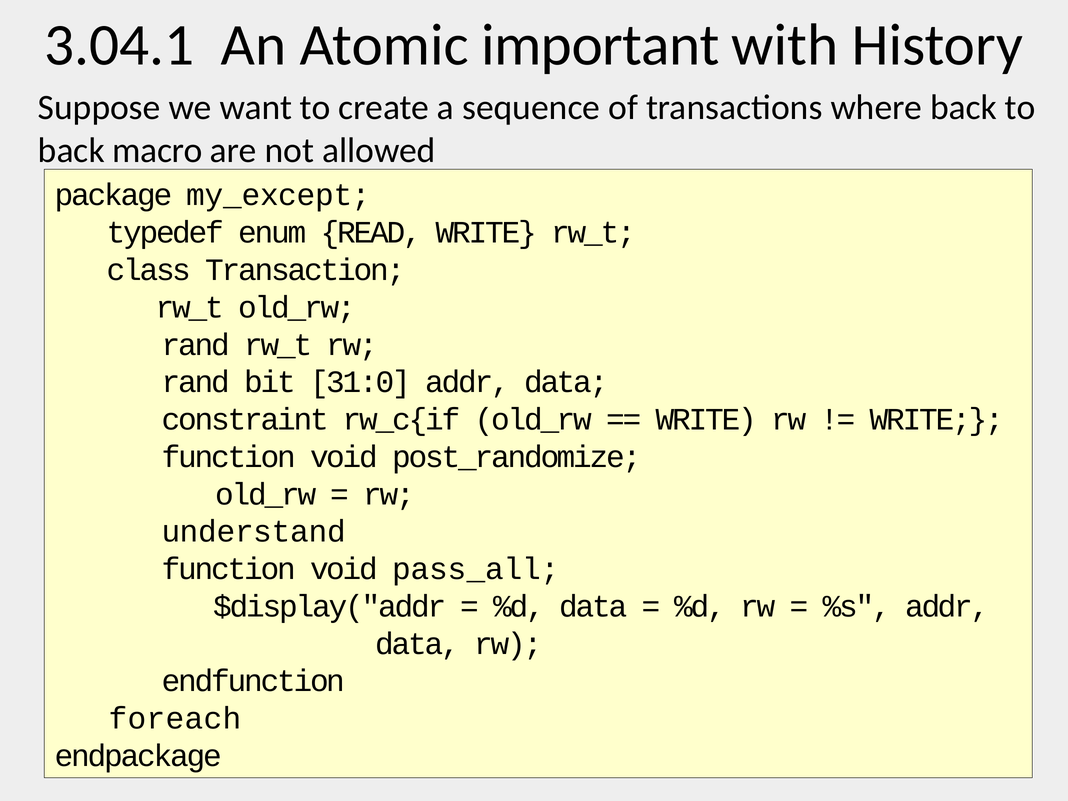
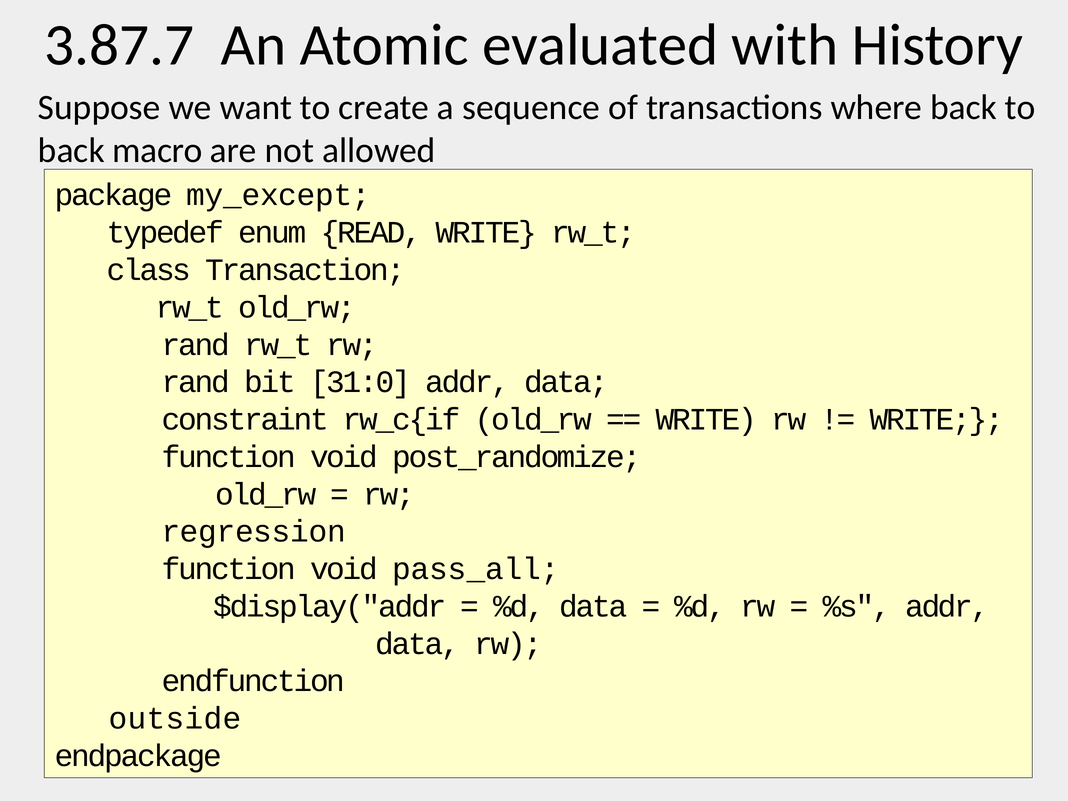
3.04.1: 3.04.1 -> 3.87.7
important: important -> evaluated
understand: understand -> regression
foreach: foreach -> outside
